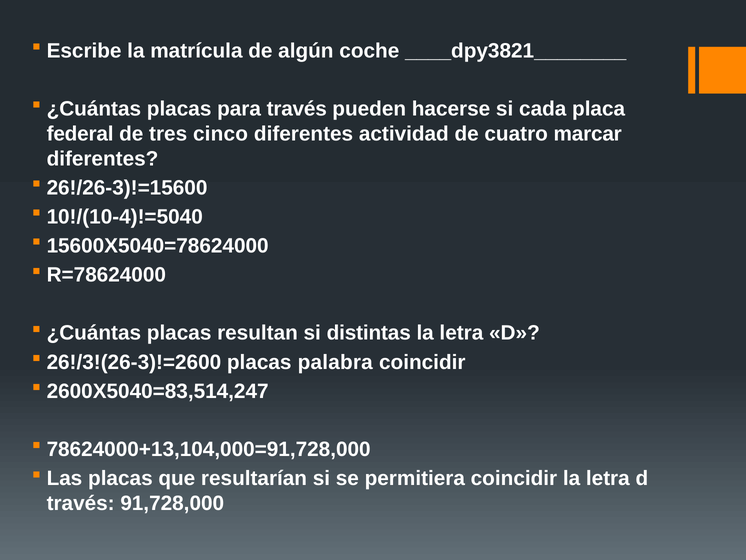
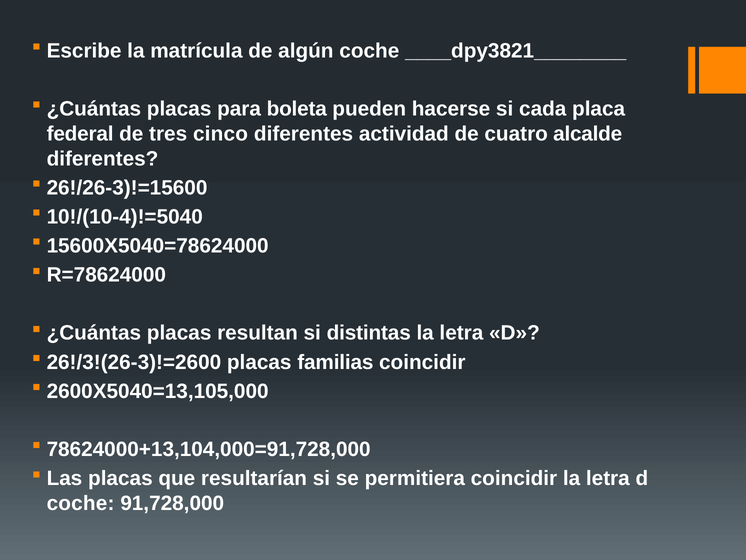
para través: través -> boleta
marcar: marcar -> alcalde
palabra: palabra -> familias
2600X5040=83,514,247: 2600X5040=83,514,247 -> 2600X5040=13,105,000
través at (81, 503): través -> coche
